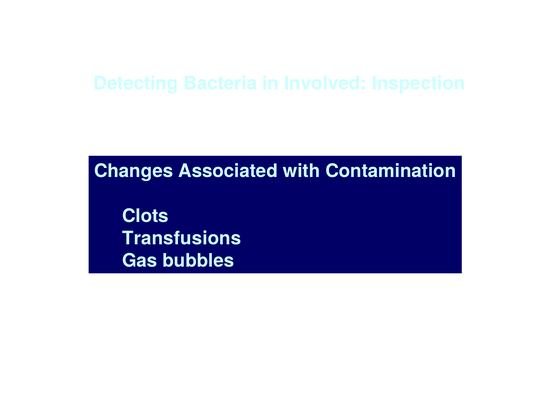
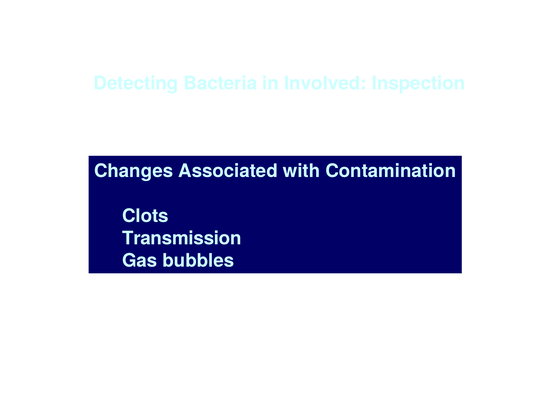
Transfusions: Transfusions -> Transmission
